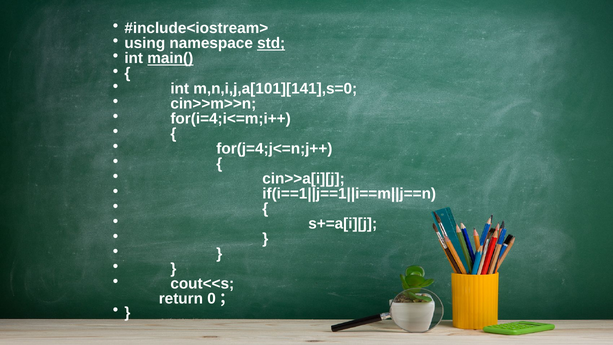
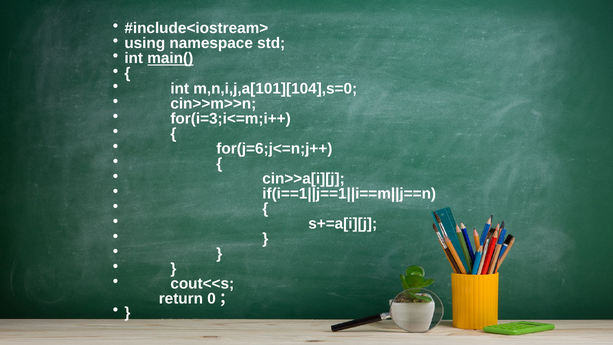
std underline: present -> none
m,n,i,j,a[101][141],s=0: m,n,i,j,a[101][141],s=0 -> m,n,i,j,a[101][104],s=0
for(i=4;i<=m;i++: for(i=4;i<=m;i++ -> for(i=3;i<=m;i++
for(j=4;j<=n;j++: for(j=4;j<=n;j++ -> for(j=6;j<=n;j++
